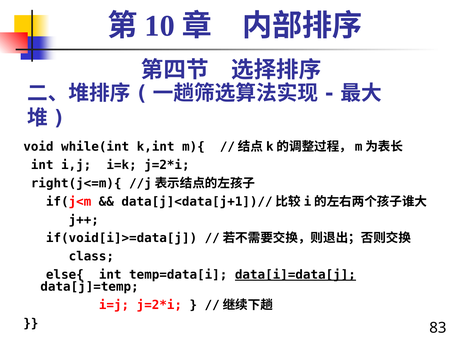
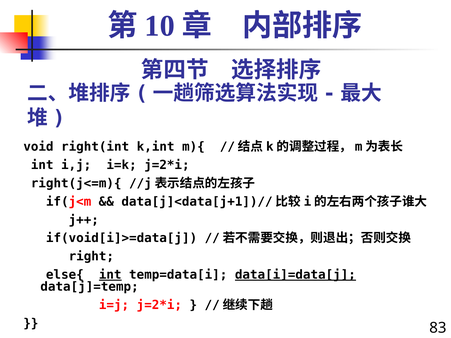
while(int: while(int -> right(int
class: class -> right
int at (110, 275) underline: none -> present
